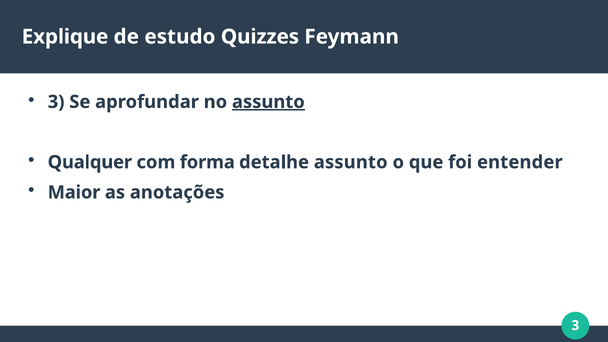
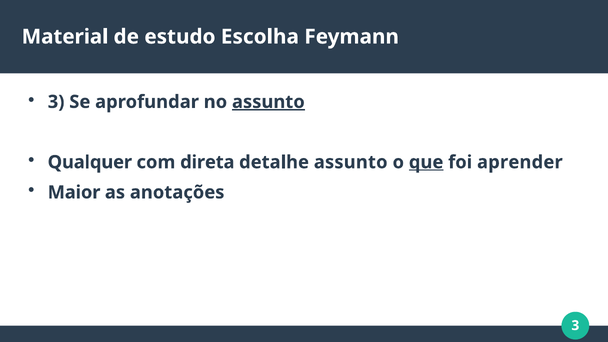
Explique: Explique -> Material
Quizzes: Quizzes -> Escolha
forma: forma -> direta
que underline: none -> present
entender: entender -> aprender
